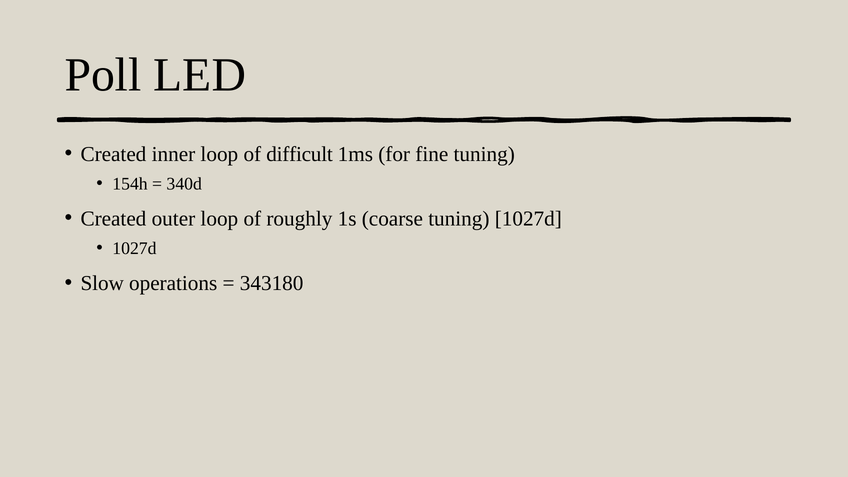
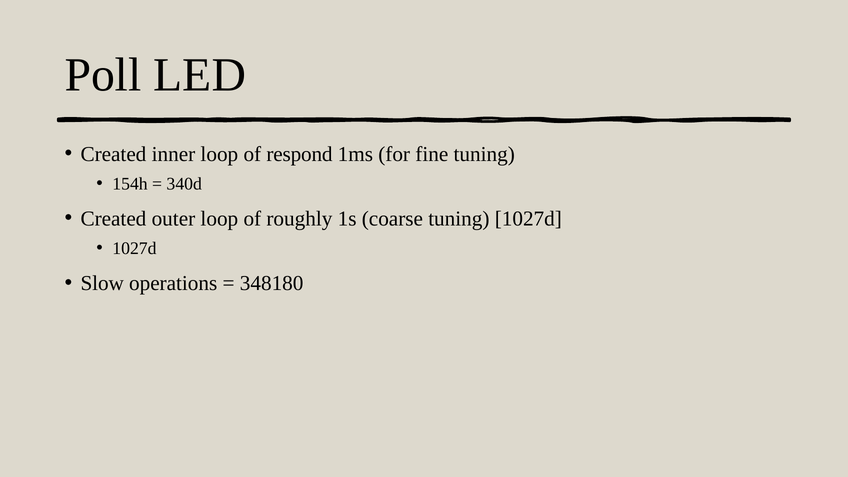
difficult: difficult -> respond
343180: 343180 -> 348180
